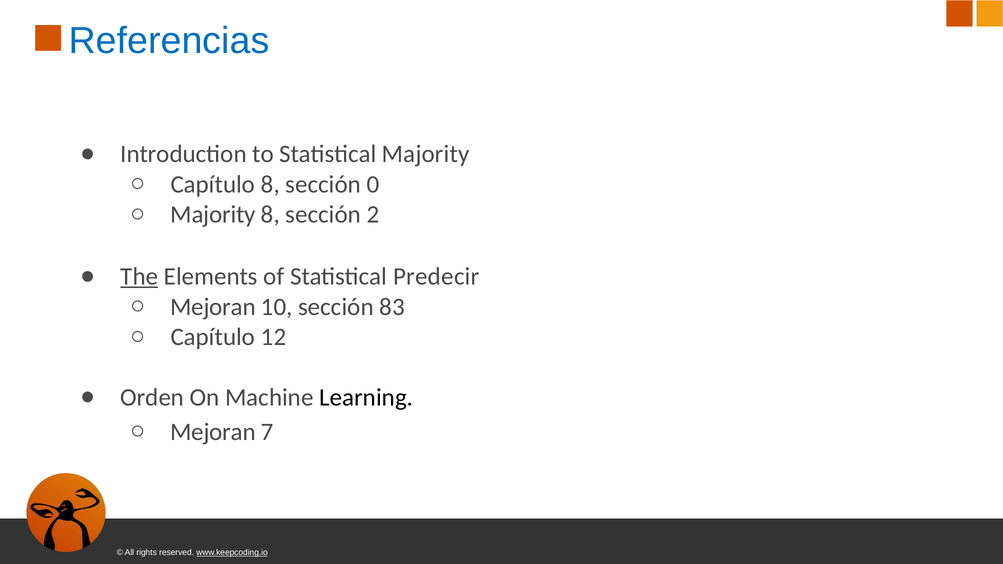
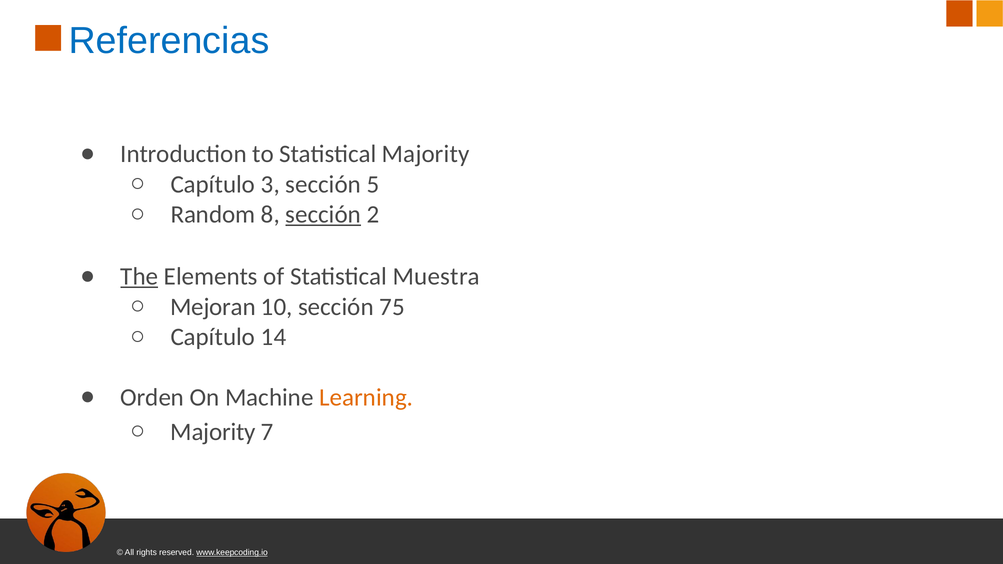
Capítulo 8: 8 -> 3
0: 0 -> 5
Majority at (213, 215): Majority -> Random
sección at (323, 215) underline: none -> present
Predecir: Predecir -> Muestra
83: 83 -> 75
12: 12 -> 14
Learning colour: black -> orange
Mejoran at (213, 432): Mejoran -> Majority
